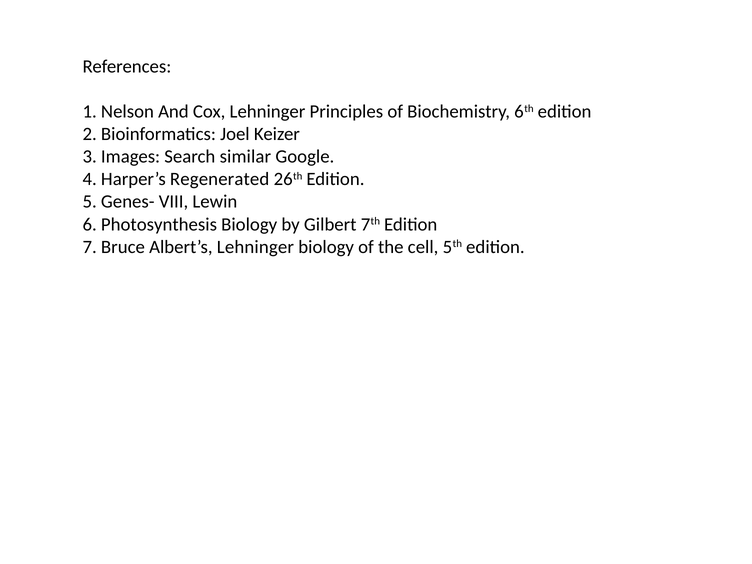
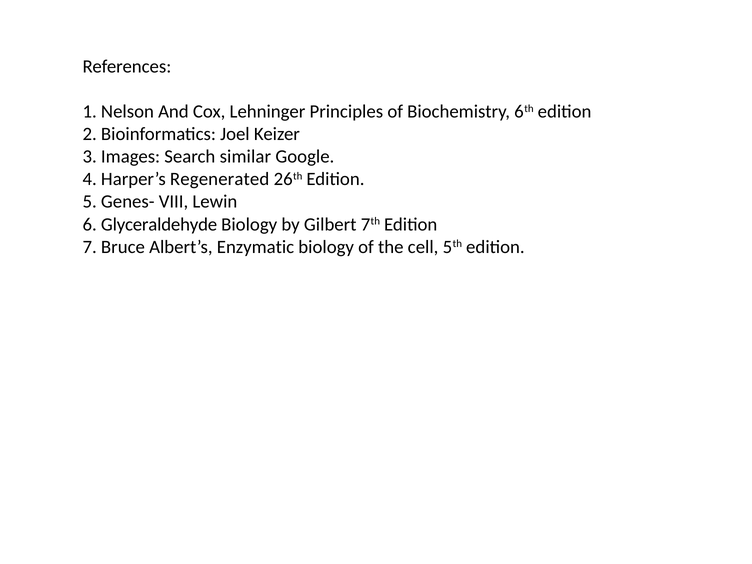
Photosynthesis: Photosynthesis -> Glyceraldehyde
Albert’s Lehninger: Lehninger -> Enzymatic
